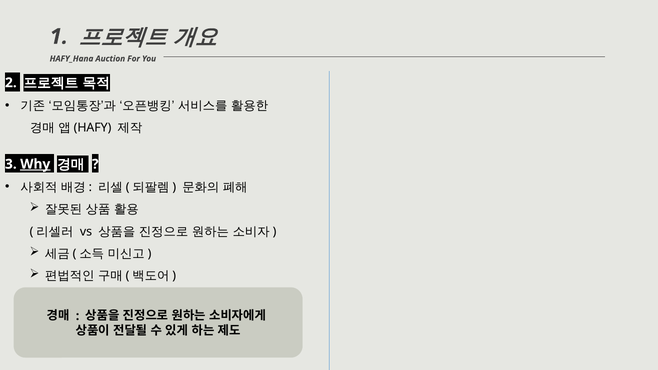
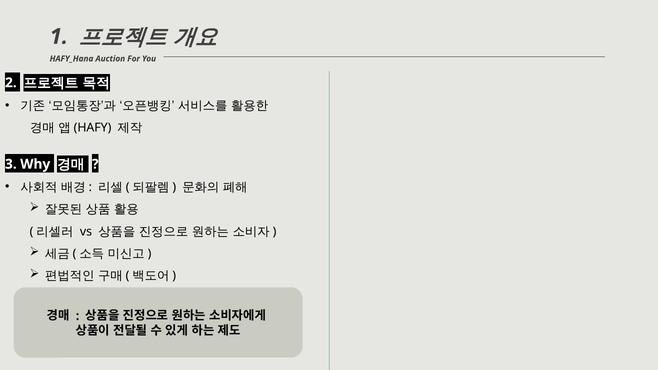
Why underline: present -> none
